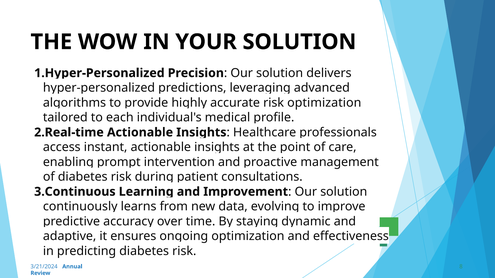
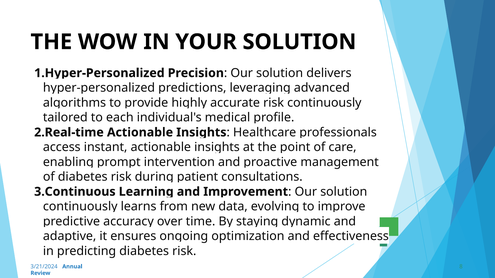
optimization at (324, 103): optimization -> continuously
